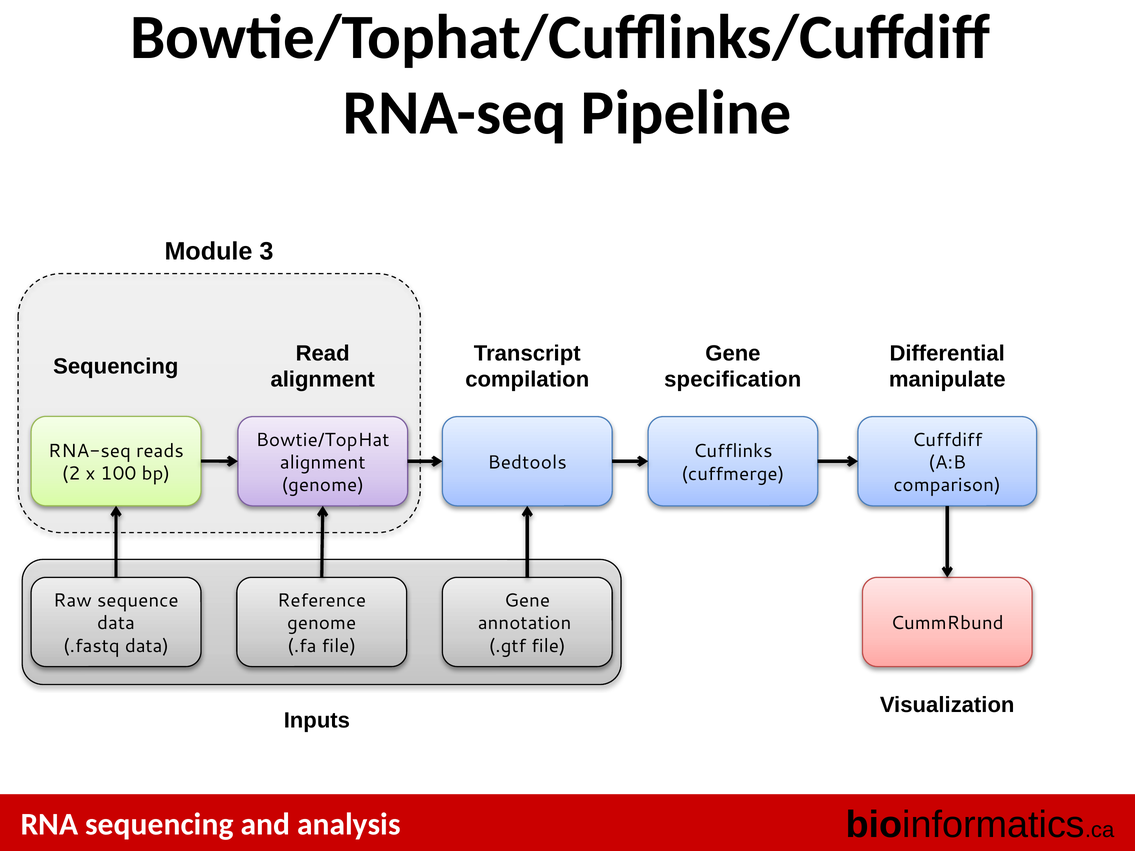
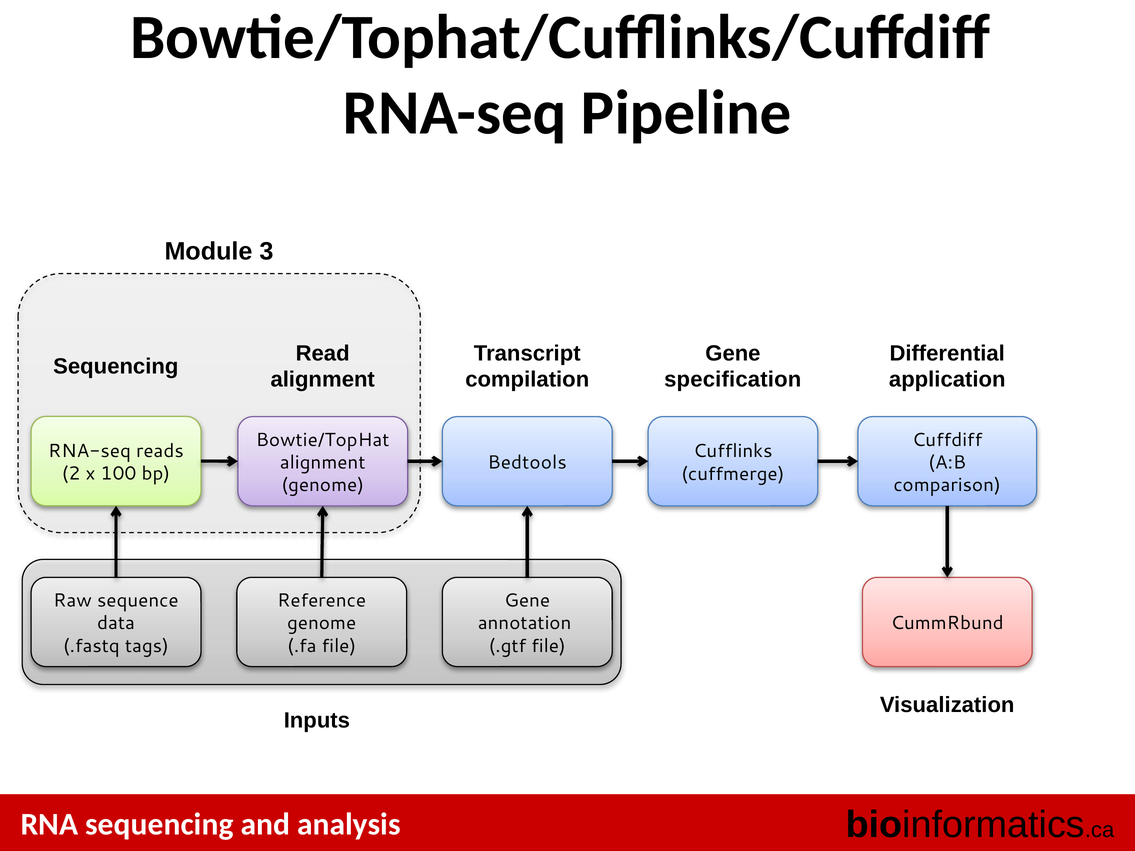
manipulate: manipulate -> application
.fastq data: data -> tags
